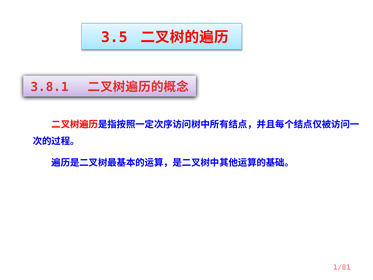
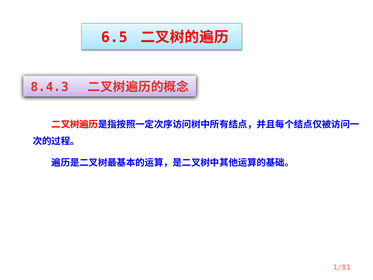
3.5: 3.5 -> 6.5
3.8.1: 3.8.1 -> 8.4.3
